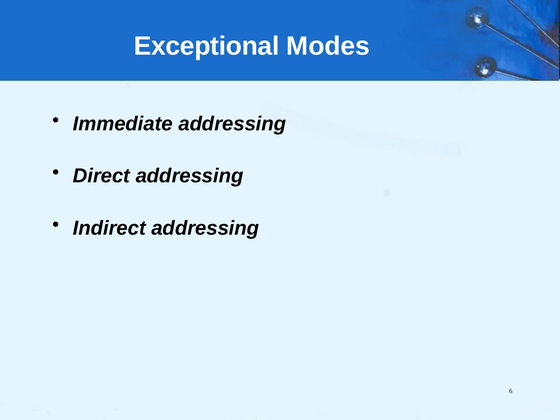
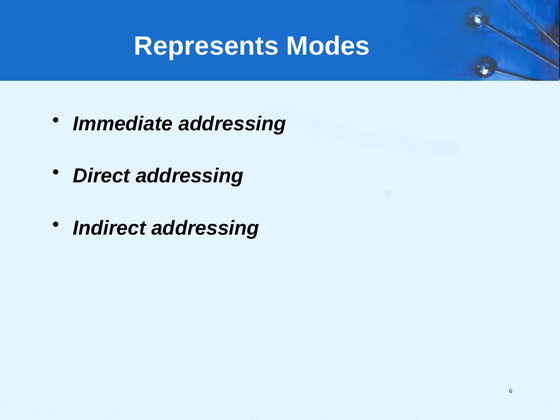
Exceptional: Exceptional -> Represents
